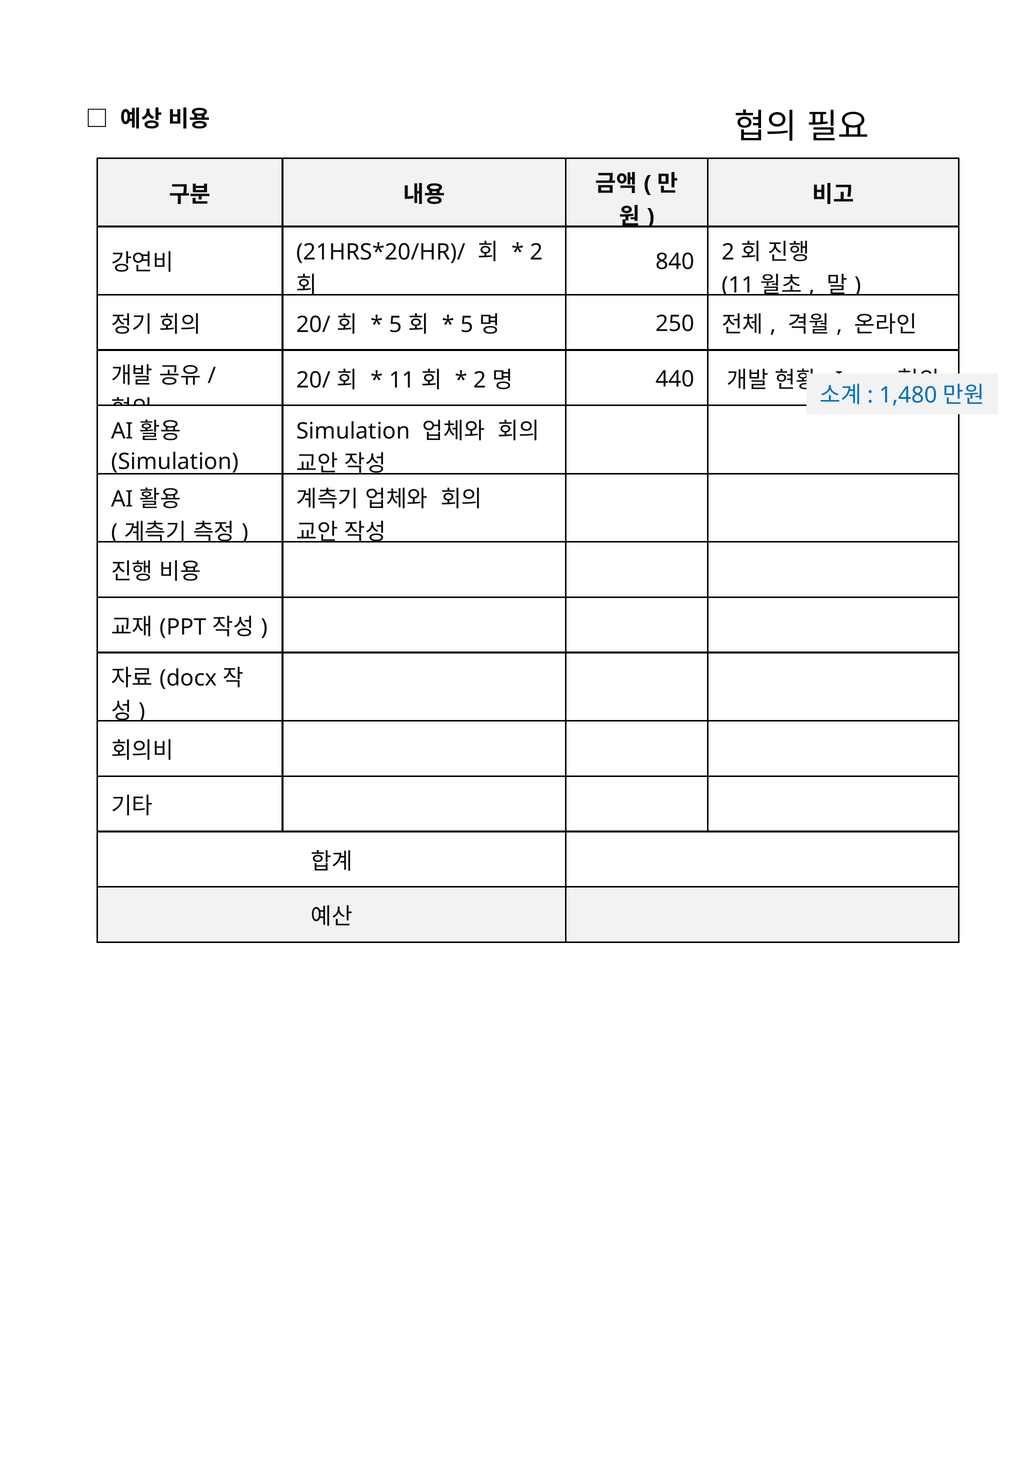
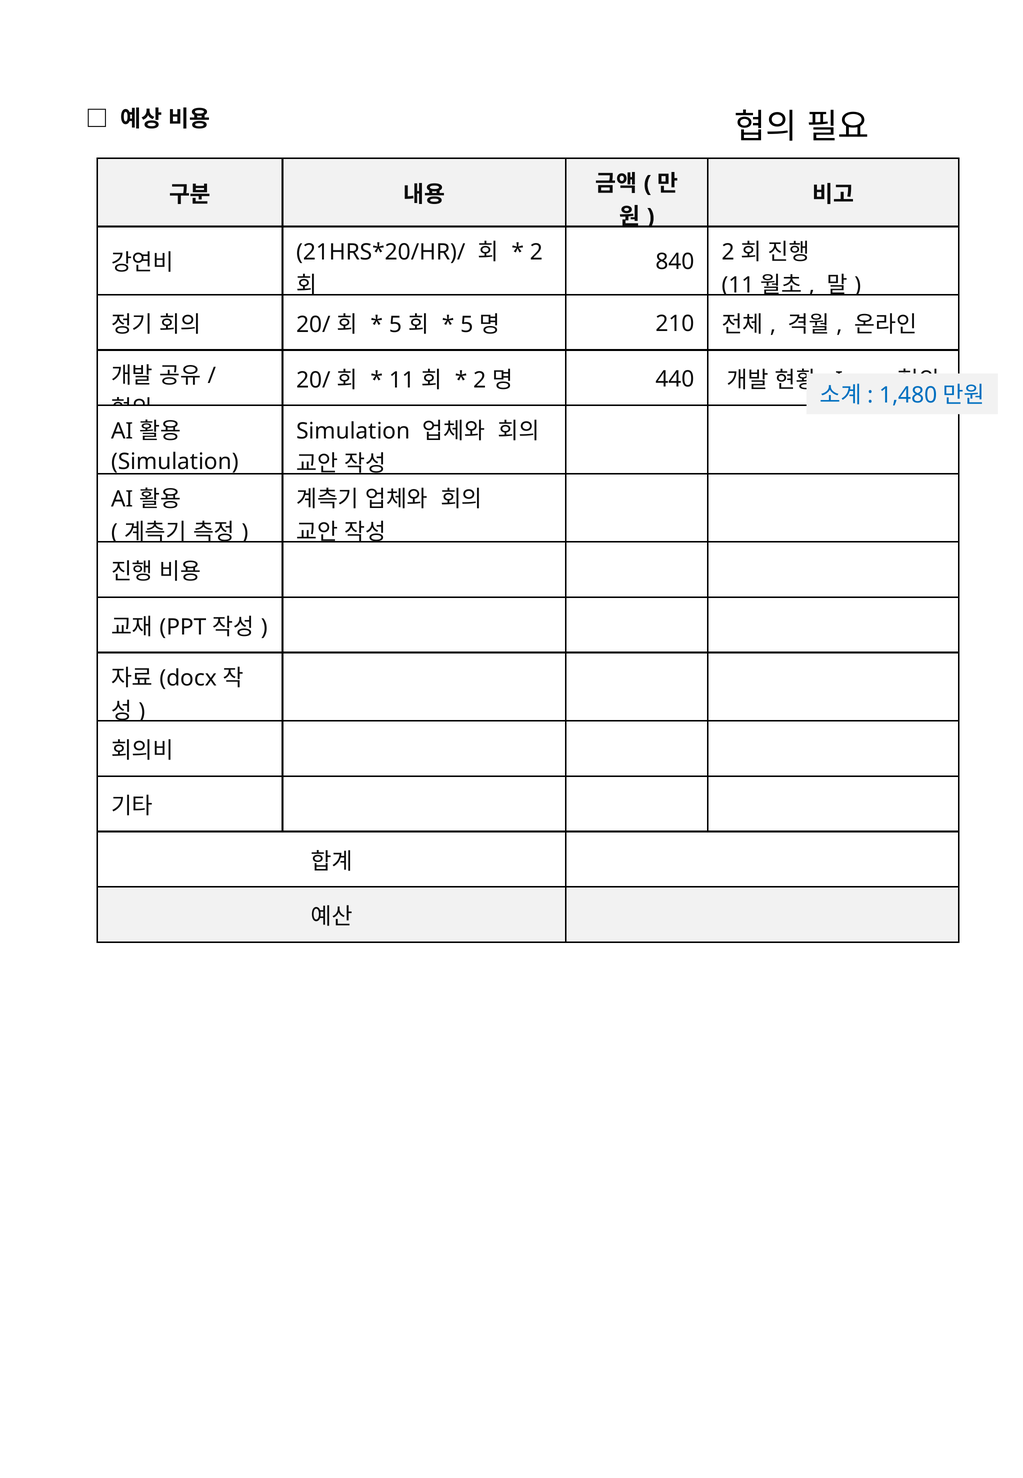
250: 250 -> 210
